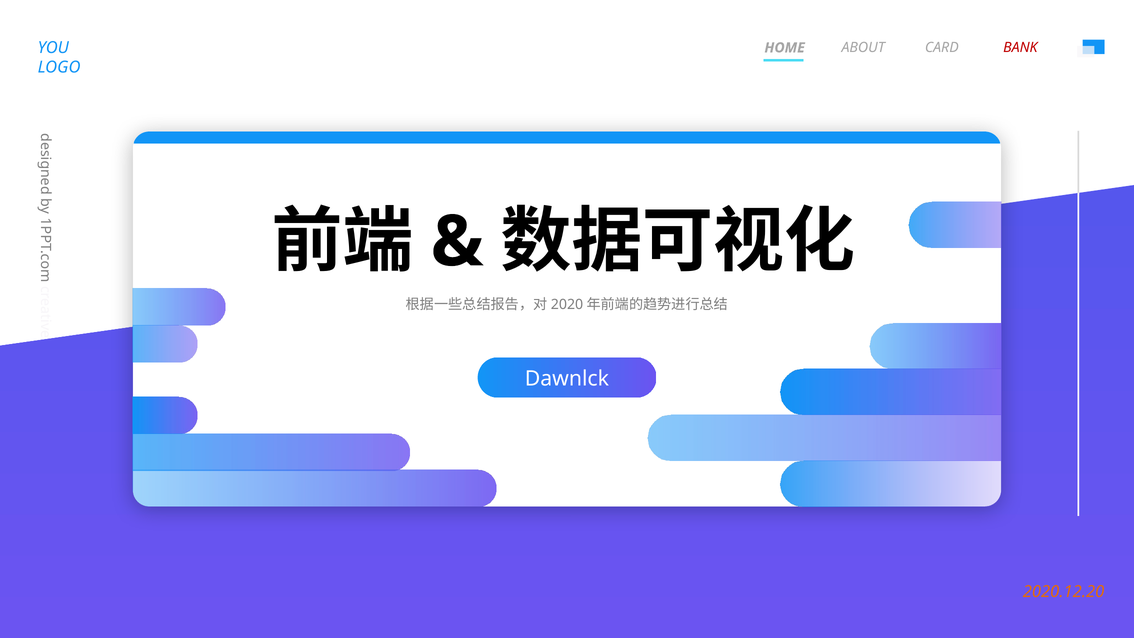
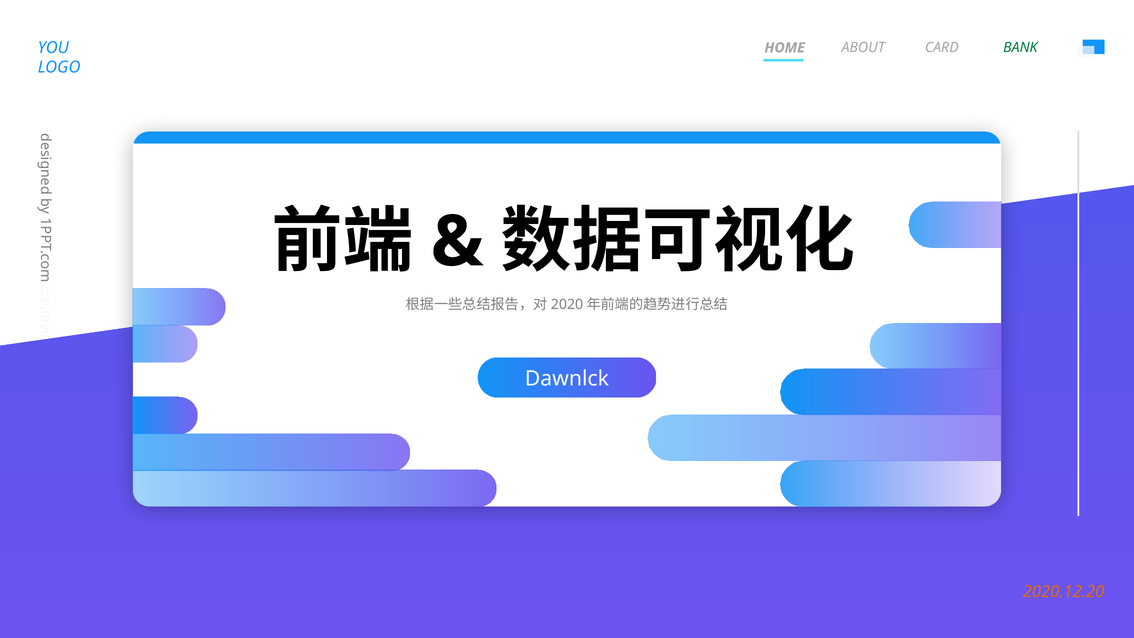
BANK colour: red -> green
